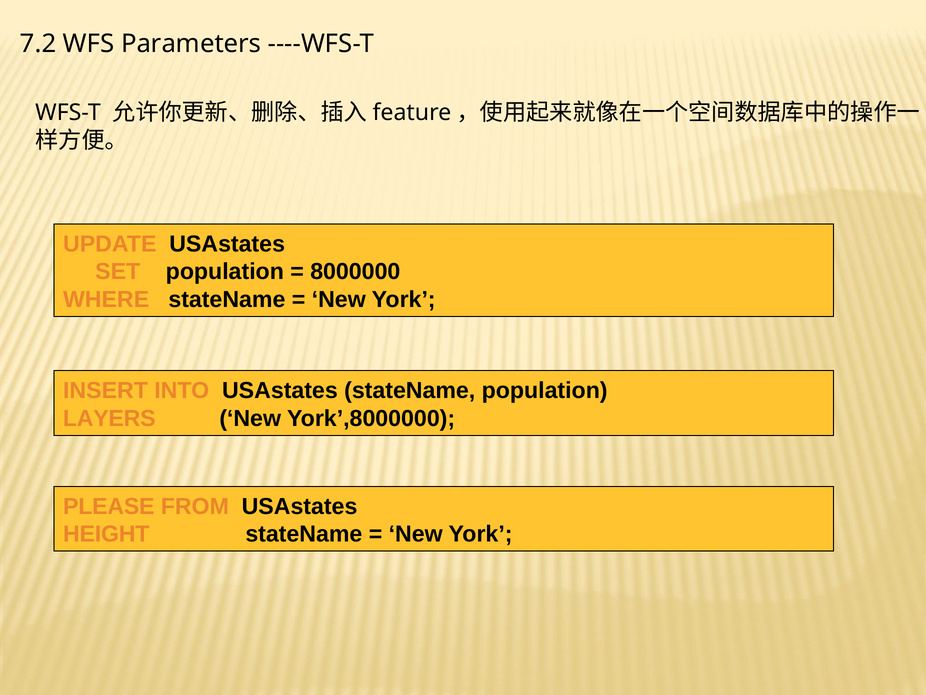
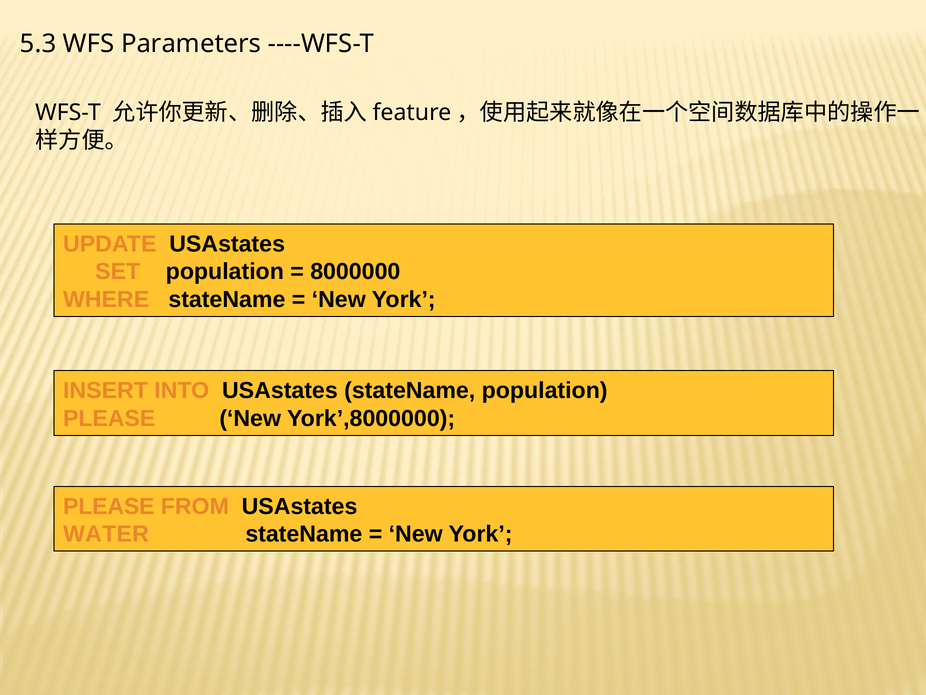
7.2: 7.2 -> 5.3
LAYERS at (109, 418): LAYERS -> PLEASE
HEIGHT: HEIGHT -> WATER
